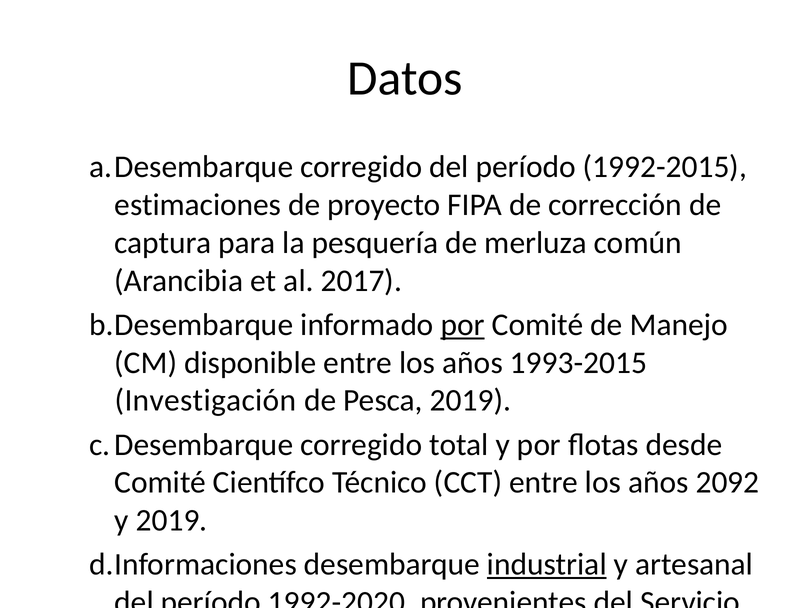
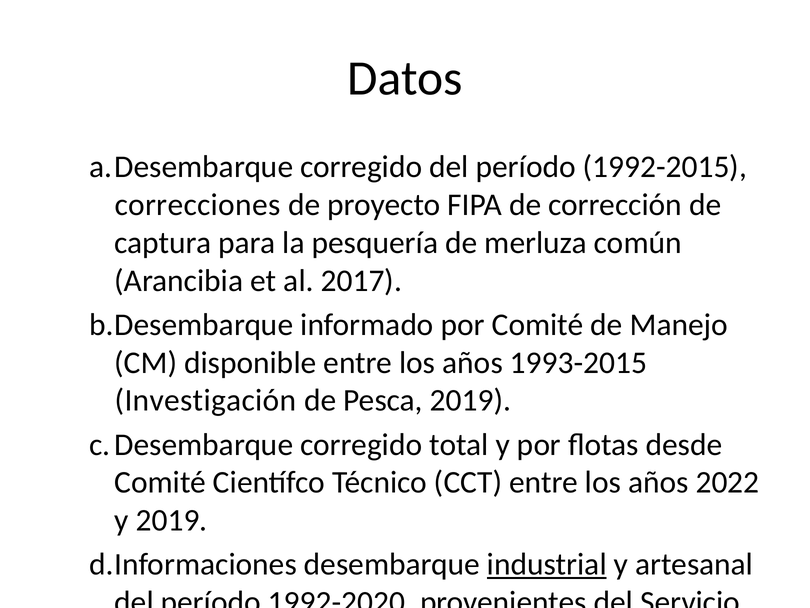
estimaciones: estimaciones -> correcciones
por at (463, 325) underline: present -> none
2092: 2092 -> 2022
